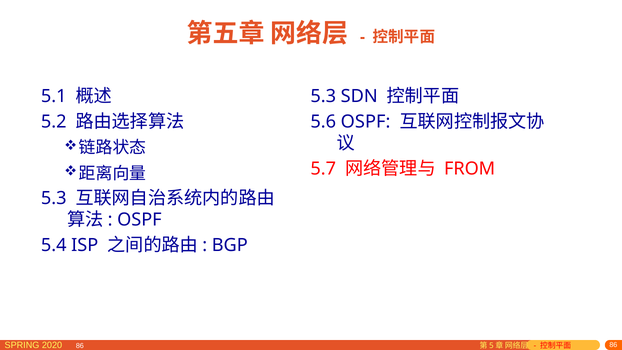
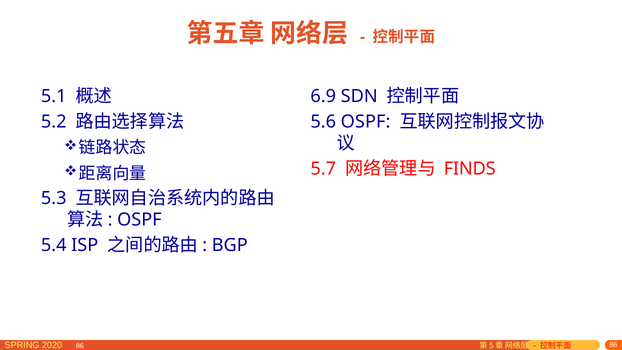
5.3 at (323, 96): 5.3 -> 6.9
FROM: FROM -> FINDS
